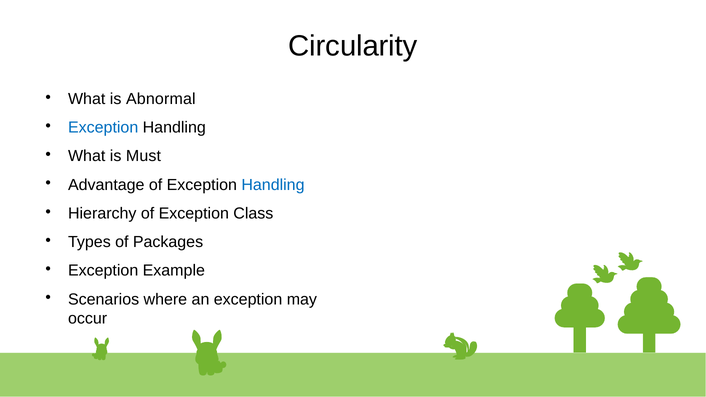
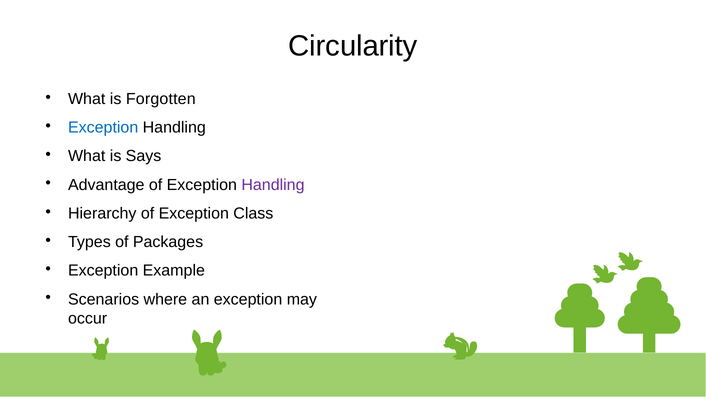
Abnormal: Abnormal -> Forgotten
Must: Must -> Says
Handling at (273, 185) colour: blue -> purple
